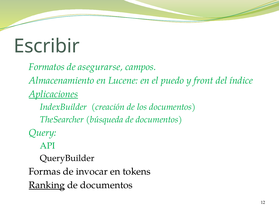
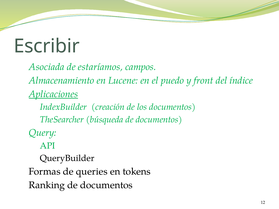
Formatos: Formatos -> Asociada
asegurarse: asegurarse -> estaríamos
invocar: invocar -> queries
Ranking underline: present -> none
